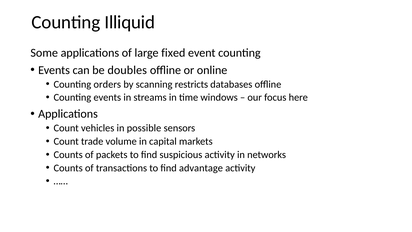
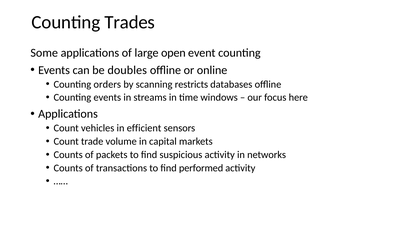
Illiquid: Illiquid -> Trades
fixed: fixed -> open
possible: possible -> efficient
advantage: advantage -> performed
